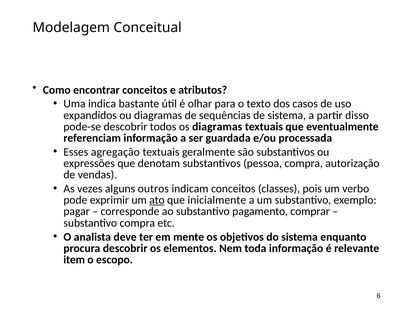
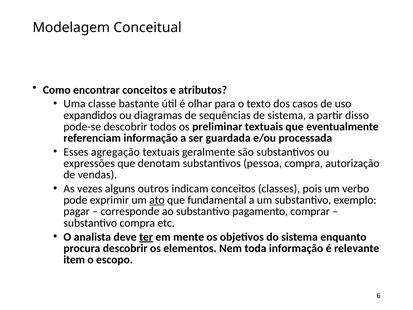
indica: indica -> classe
os diagramas: diagramas -> preliminar
inicialmente: inicialmente -> fundamental
ter underline: none -> present
